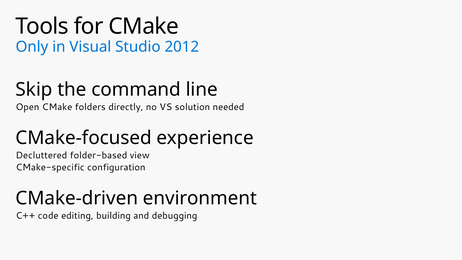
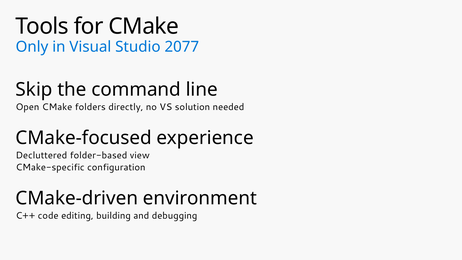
2012: 2012 -> 2077
